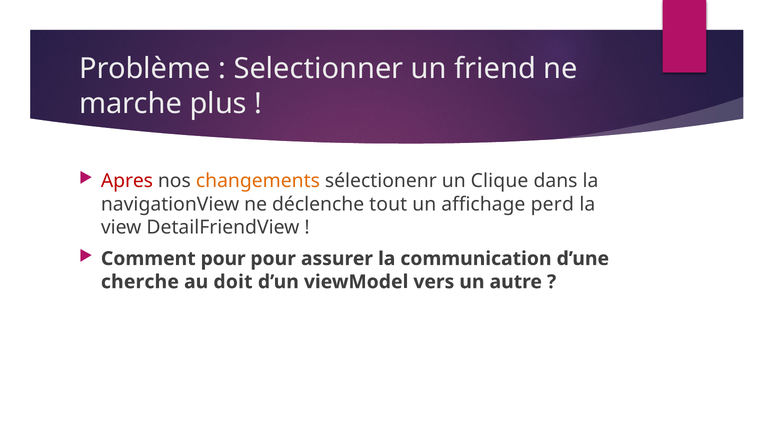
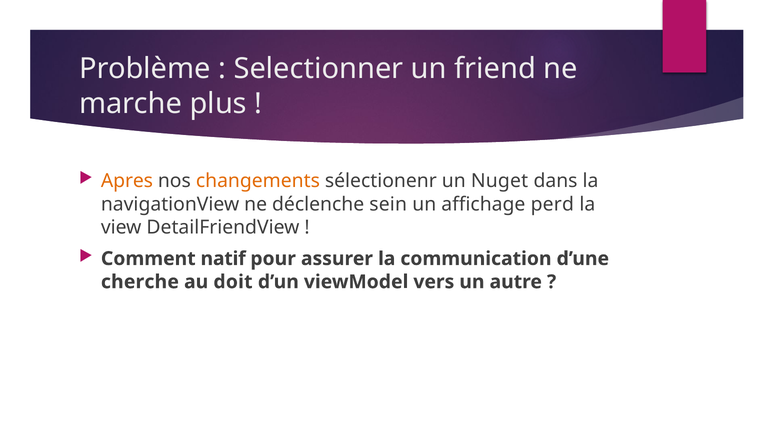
Apres colour: red -> orange
Clique: Clique -> Nuget
tout: tout -> sein
Comment pour: pour -> natif
